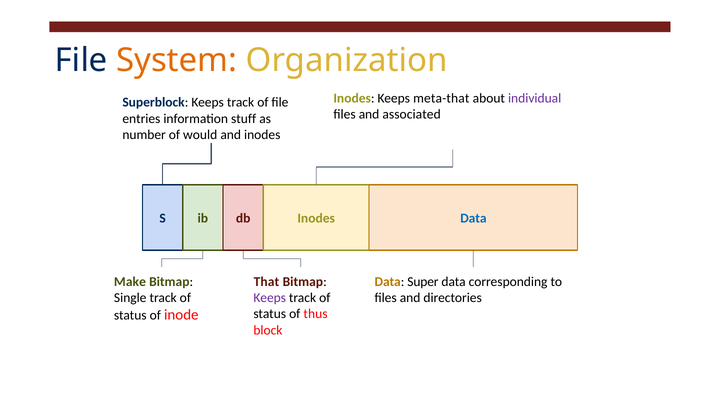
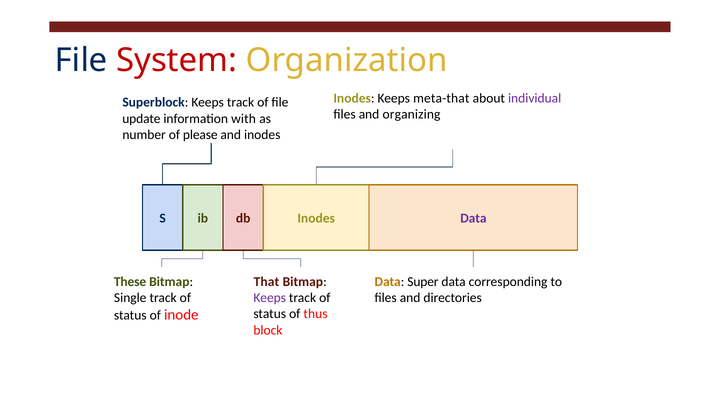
System colour: orange -> red
associated: associated -> organizing
entries: entries -> update
stuff: stuff -> with
would: would -> please
Data at (473, 218) colour: blue -> purple
Make: Make -> These
